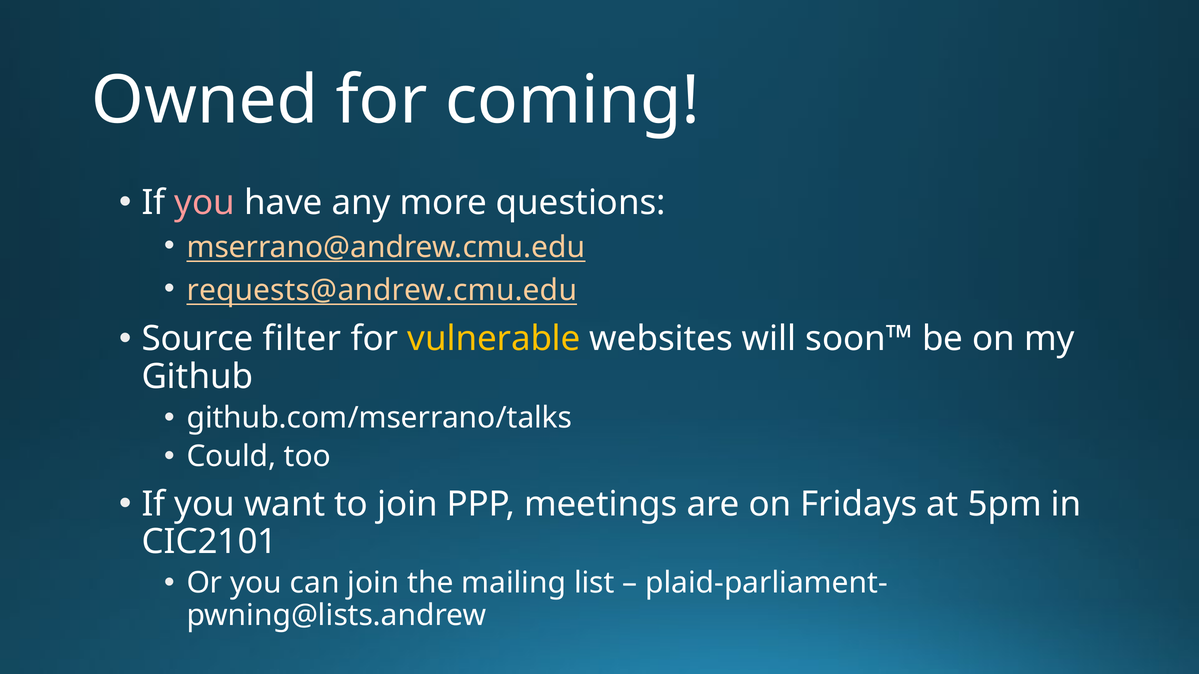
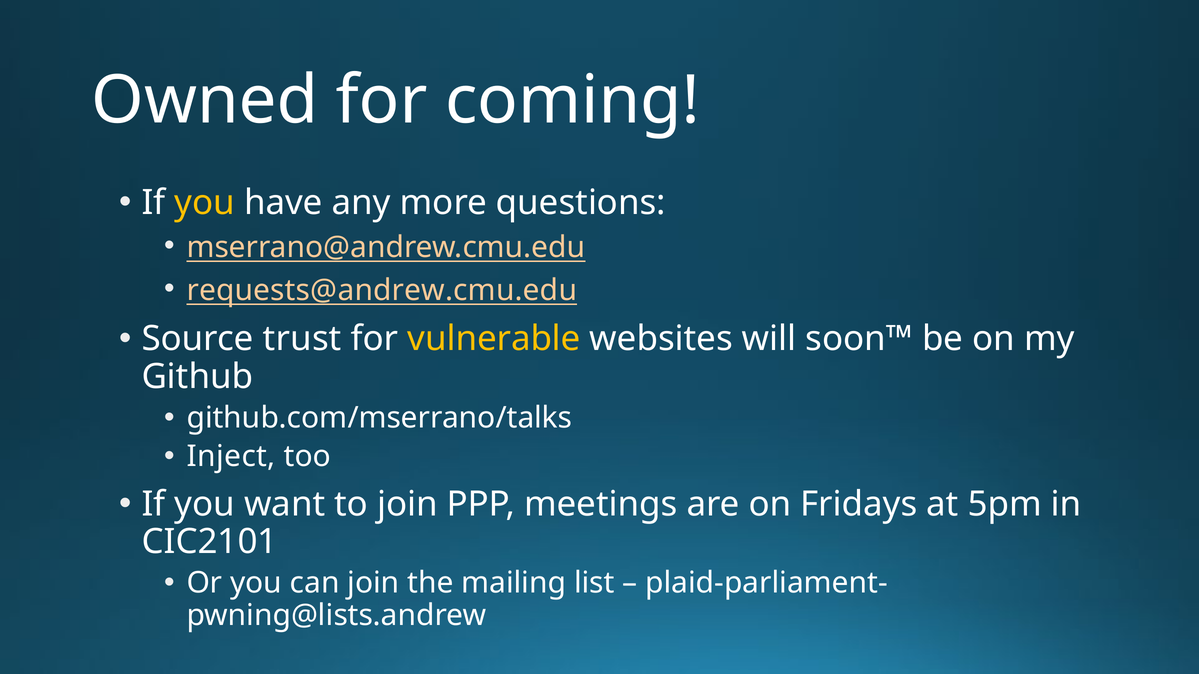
you at (205, 203) colour: pink -> yellow
filter: filter -> trust
Could: Could -> Inject
